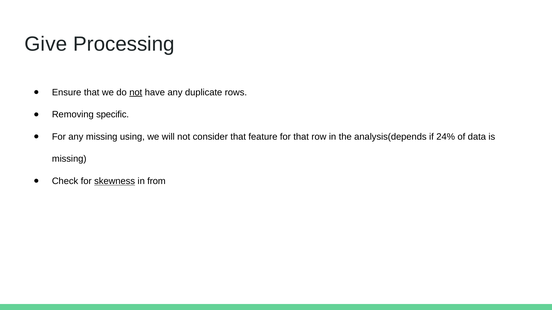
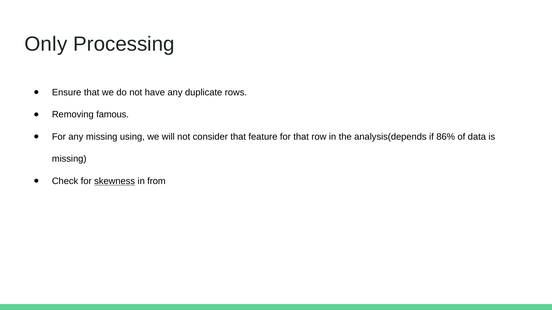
Give: Give -> Only
not at (136, 92) underline: present -> none
specific: specific -> famous
24%: 24% -> 86%
